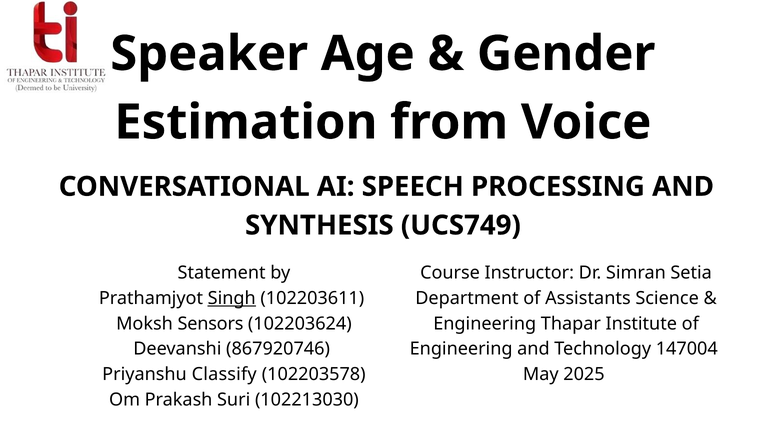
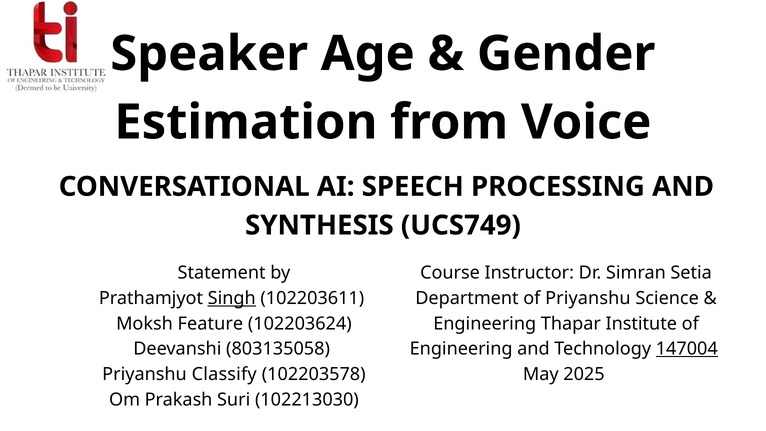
of Assistants: Assistants -> Priyanshu
Sensors: Sensors -> Feature
867920746: 867920746 -> 803135058
147004 underline: none -> present
